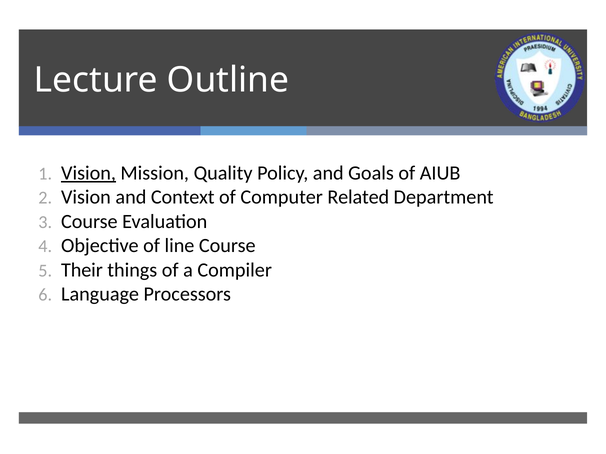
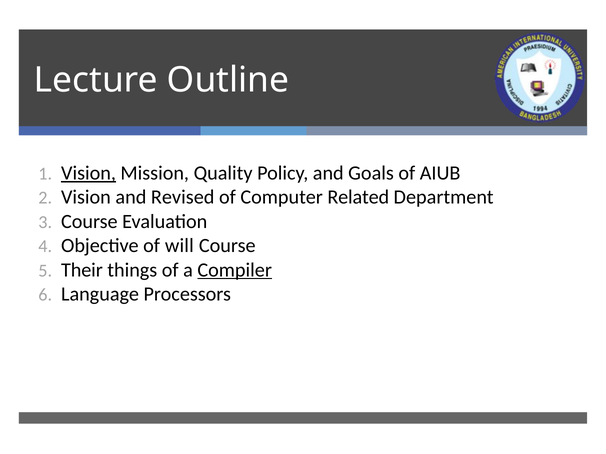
Context: Context -> Revised
line: line -> will
Compiler underline: none -> present
